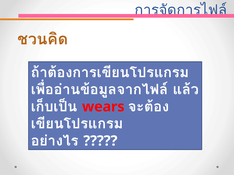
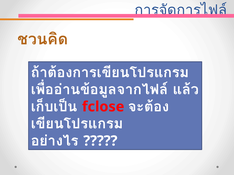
wears: wears -> fclose
